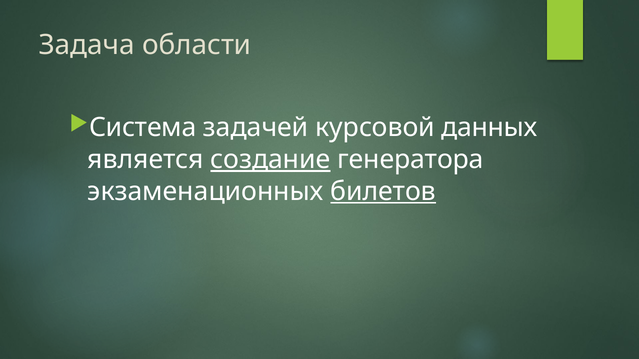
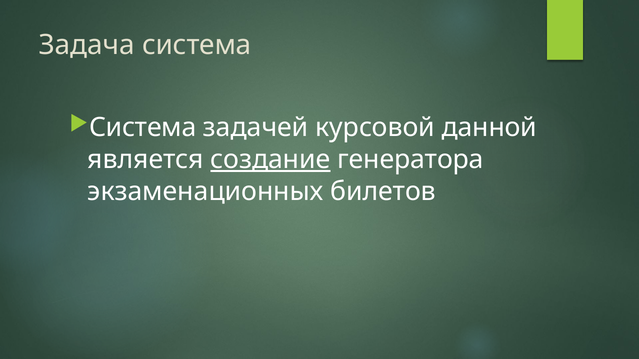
Задача области: области -> система
данных: данных -> данной
билетов underline: present -> none
